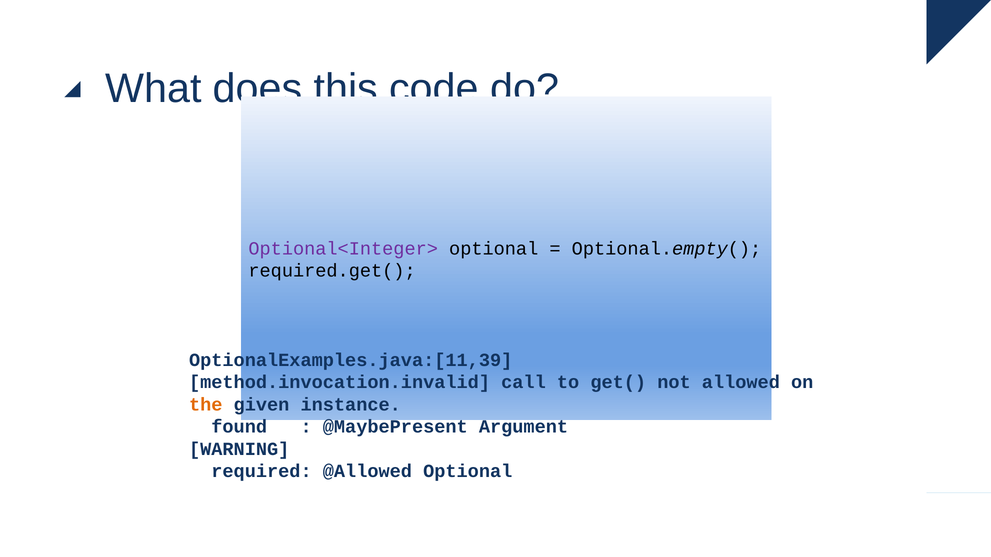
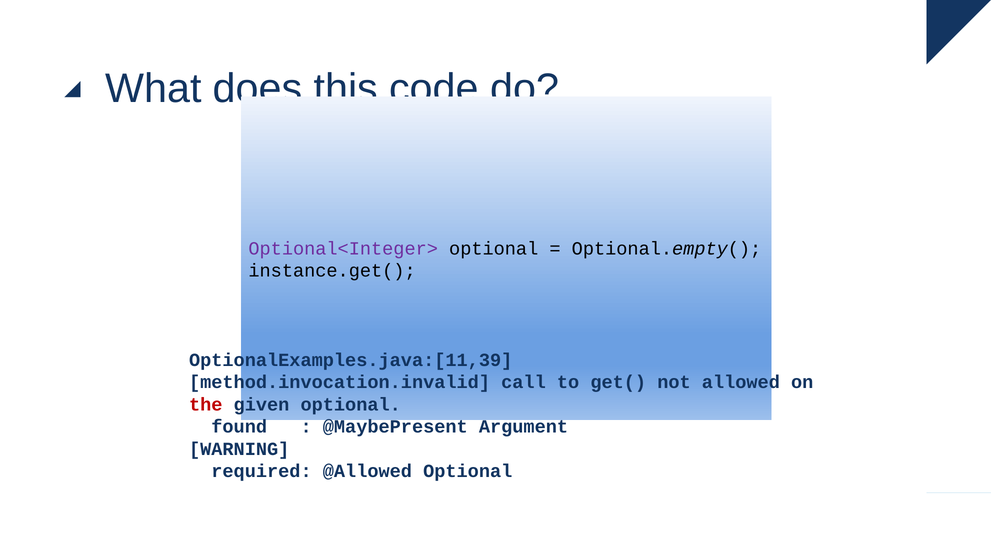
required.get(: required.get( -> instance.get(
the colour: orange -> red
given instance: instance -> optional
